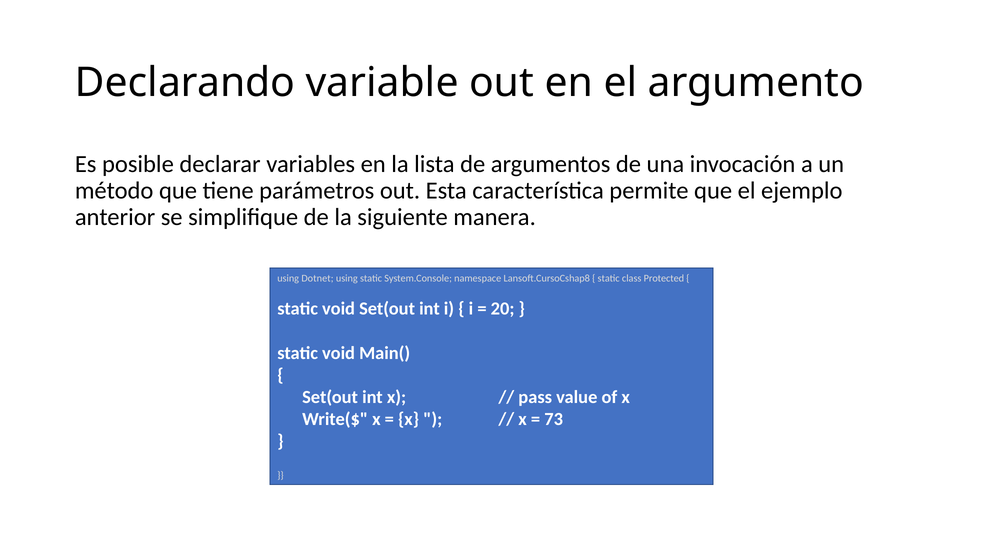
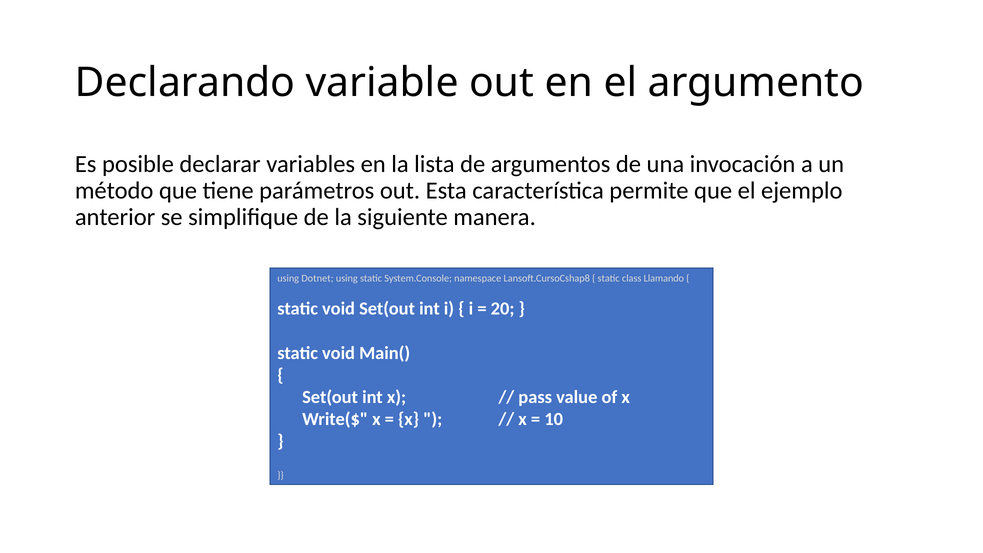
Protected: Protected -> Llamando
73: 73 -> 10
